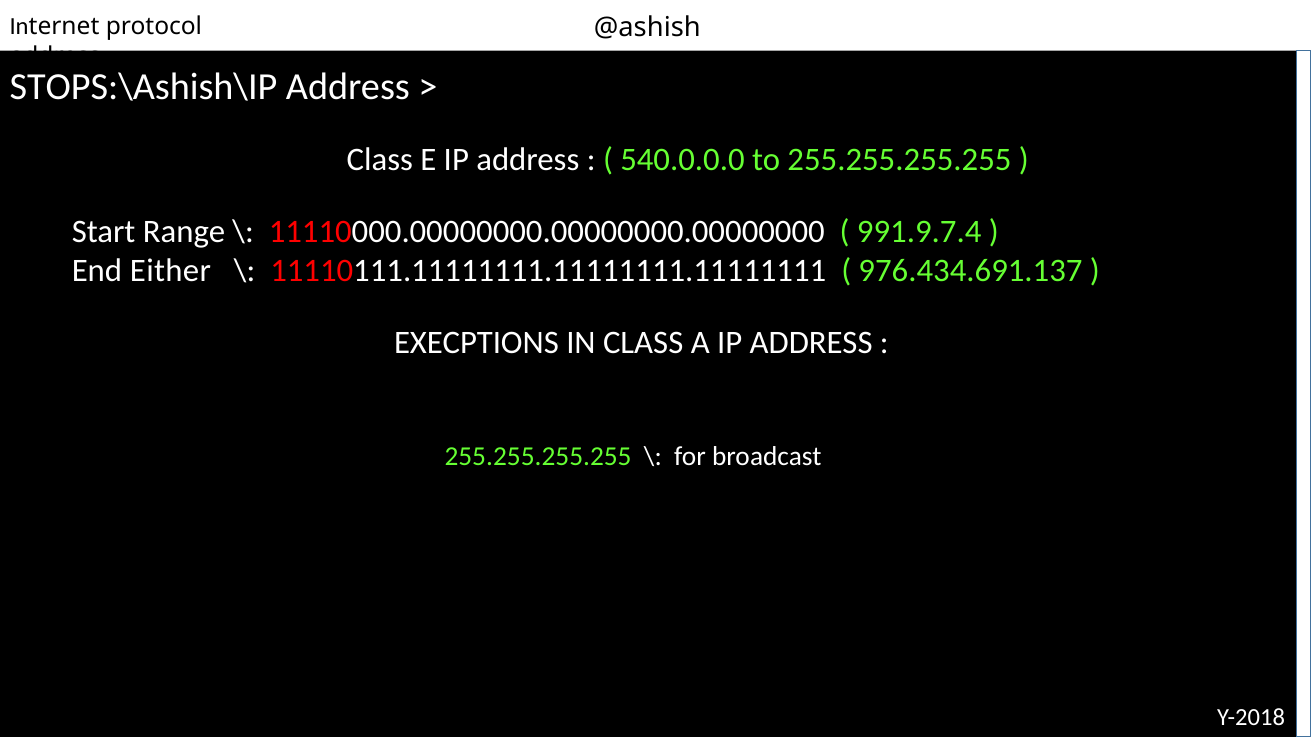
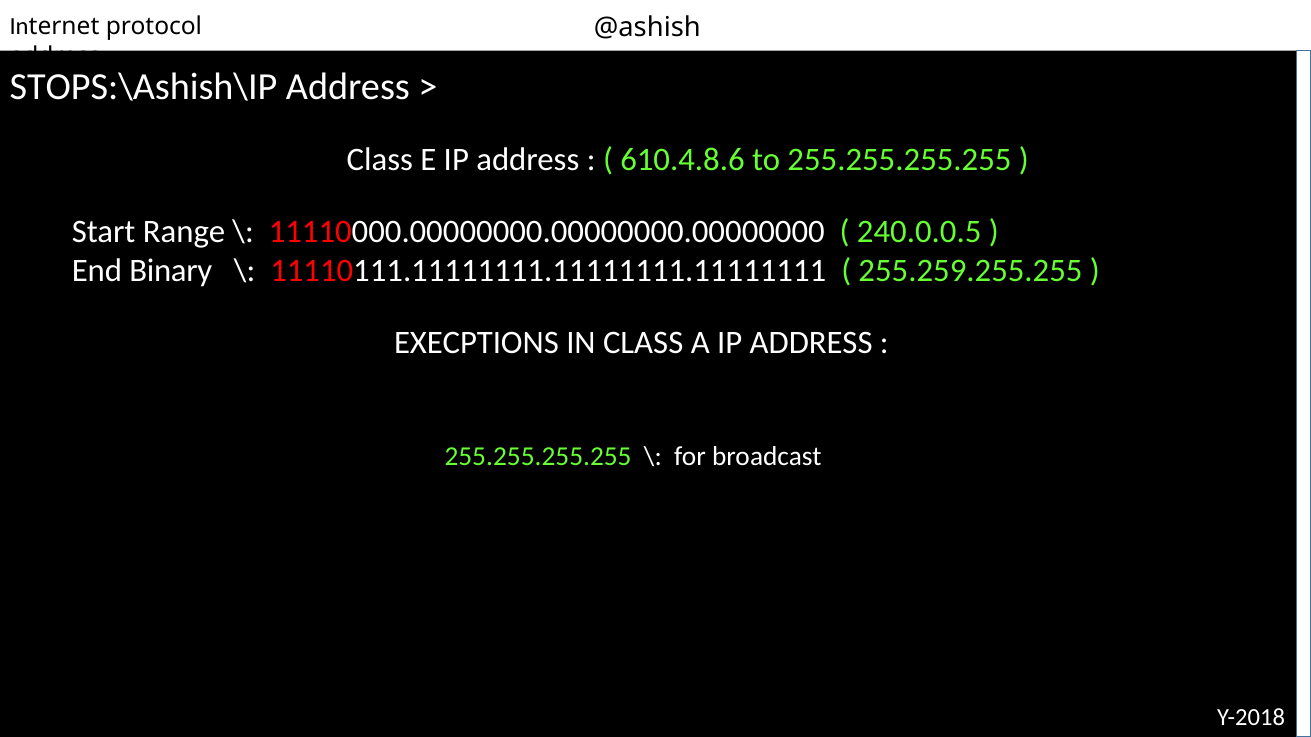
540.0.0.0: 540.0.0.0 -> 610.4.8.6
991.9.7.4: 991.9.7.4 -> 240.0.0.5
Either: Either -> Binary
976.434.691.137: 976.434.691.137 -> 255.259.255.255
